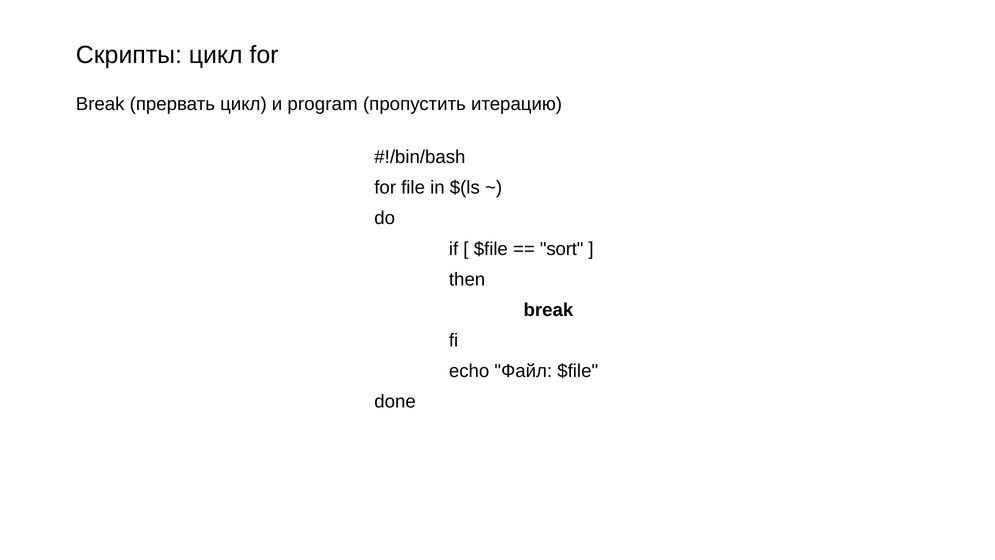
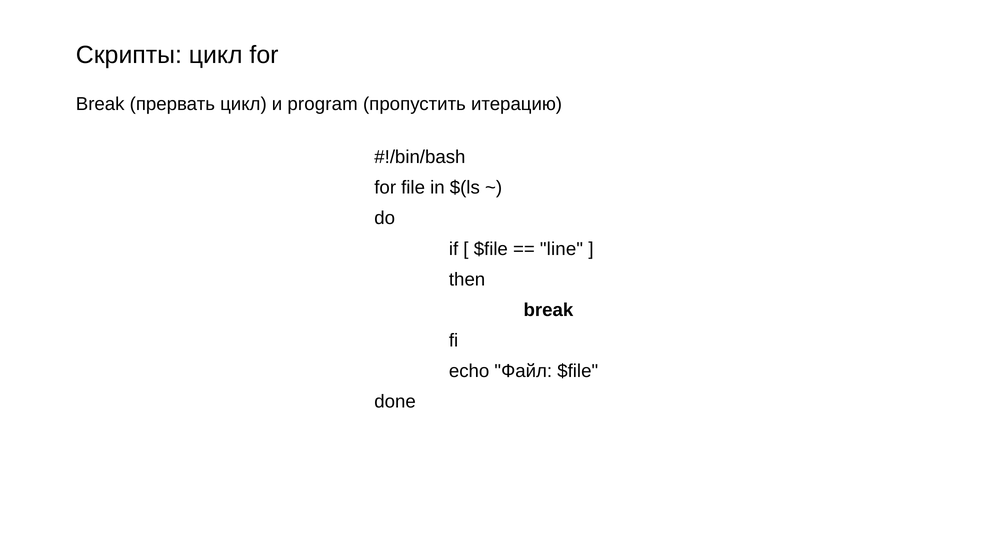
sort: sort -> line
